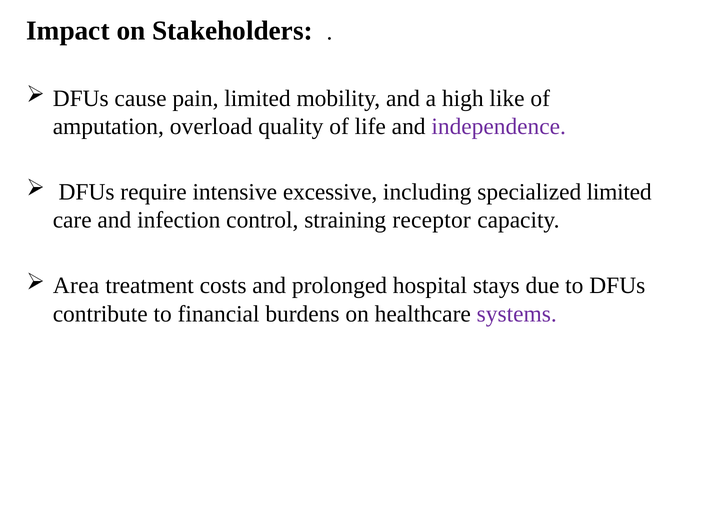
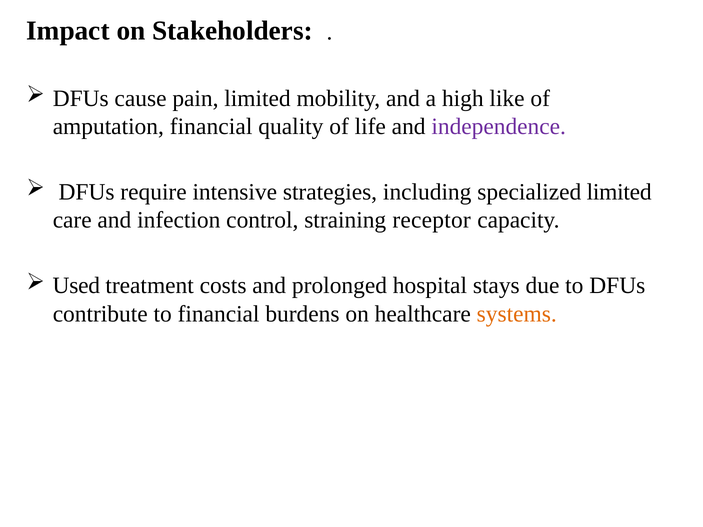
amputation overload: overload -> financial
excessive: excessive -> strategies
Area: Area -> Used
systems colour: purple -> orange
